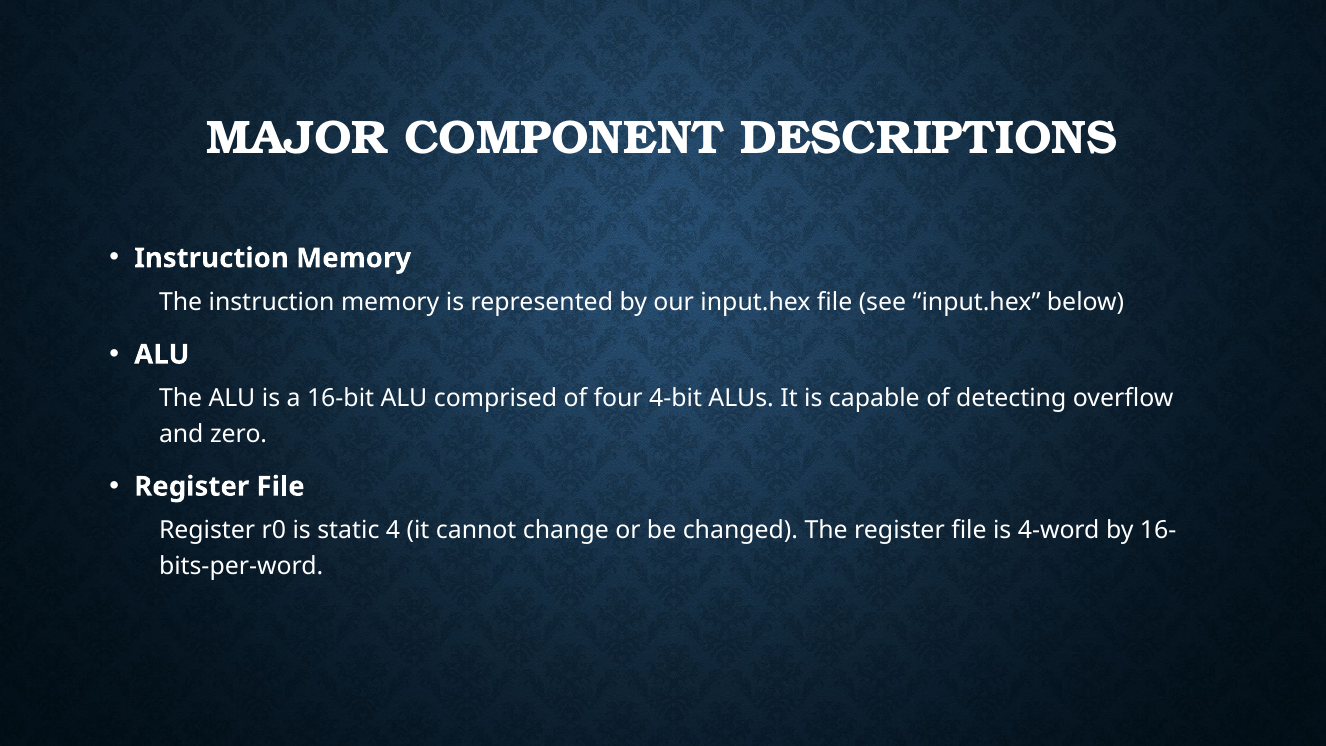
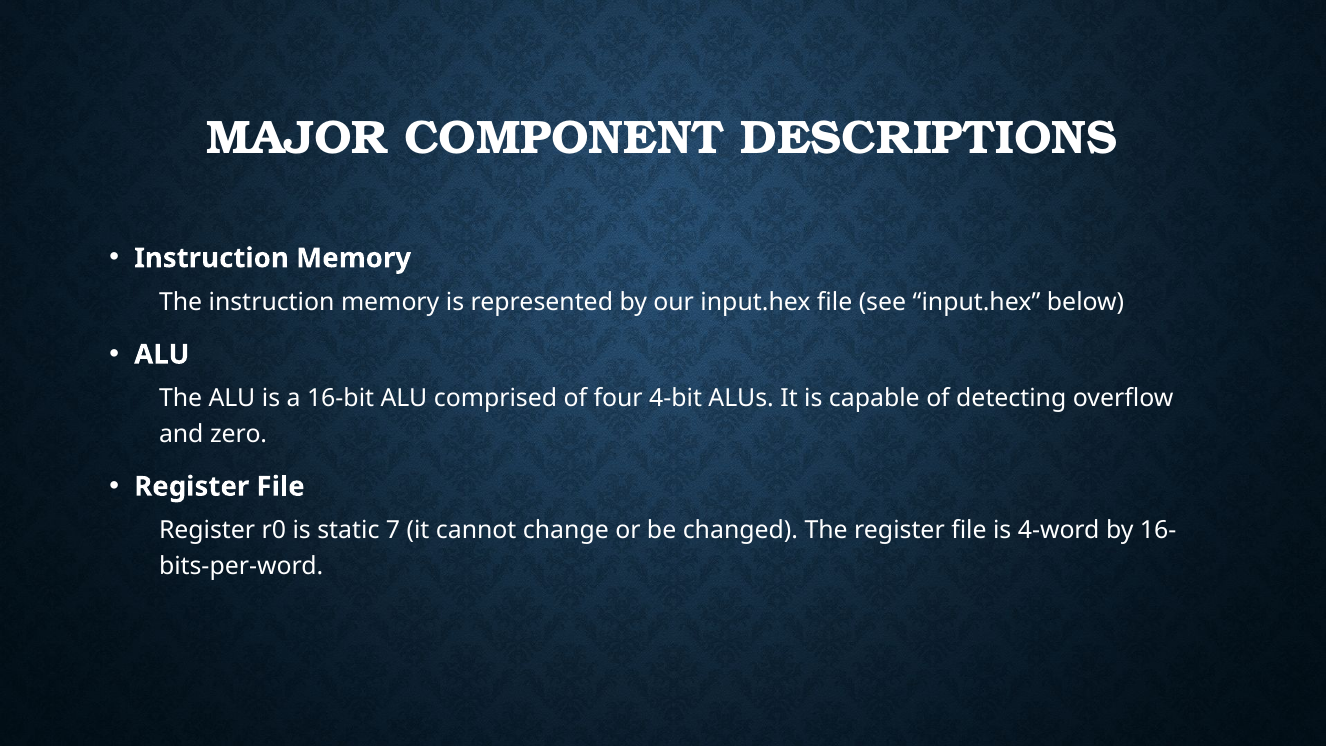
4: 4 -> 7
